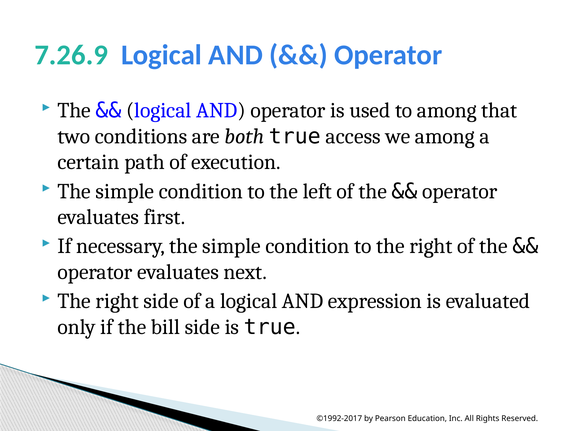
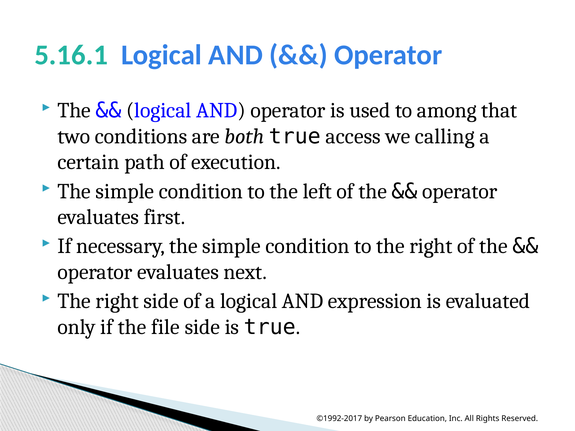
7.26.9: 7.26.9 -> 5.16.1
we among: among -> calling
bill: bill -> file
